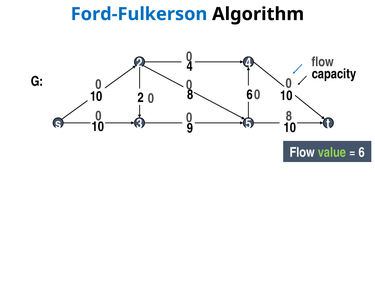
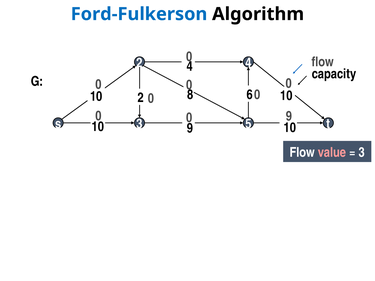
0 8: 8 -> 9
value colour: light green -> pink
6 at (362, 153): 6 -> 3
